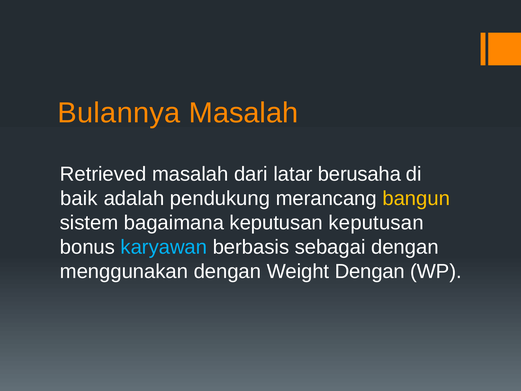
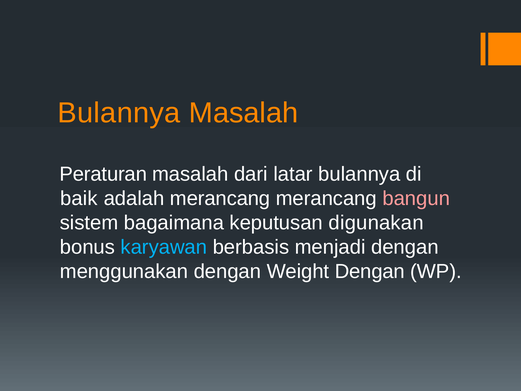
Retrieved: Retrieved -> Peraturan
latar berusaha: berusaha -> bulannya
adalah pendukung: pendukung -> merancang
bangun colour: yellow -> pink
keputusan keputusan: keputusan -> digunakan
sebagai: sebagai -> menjadi
